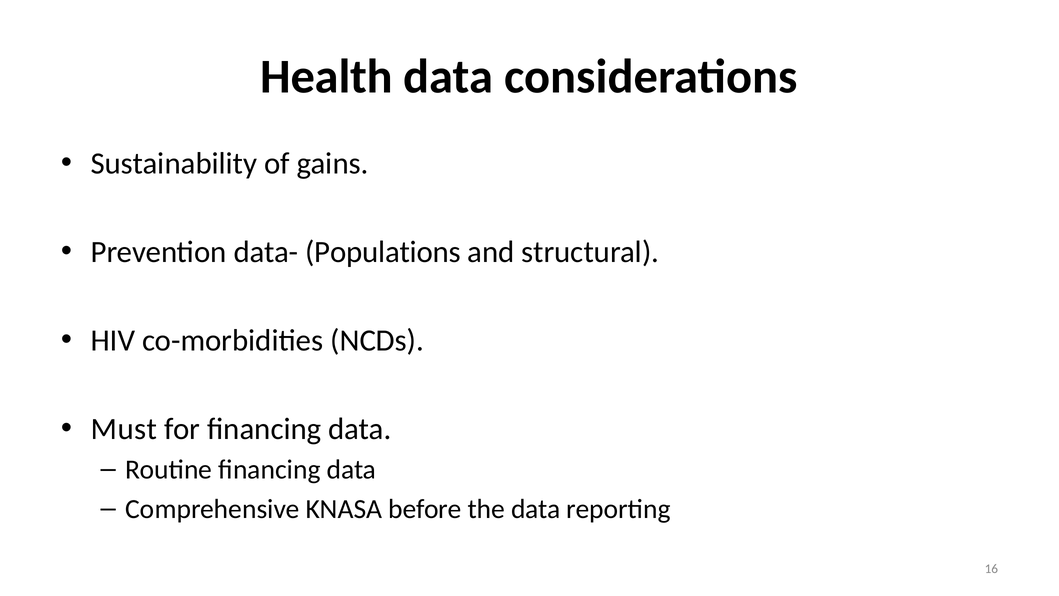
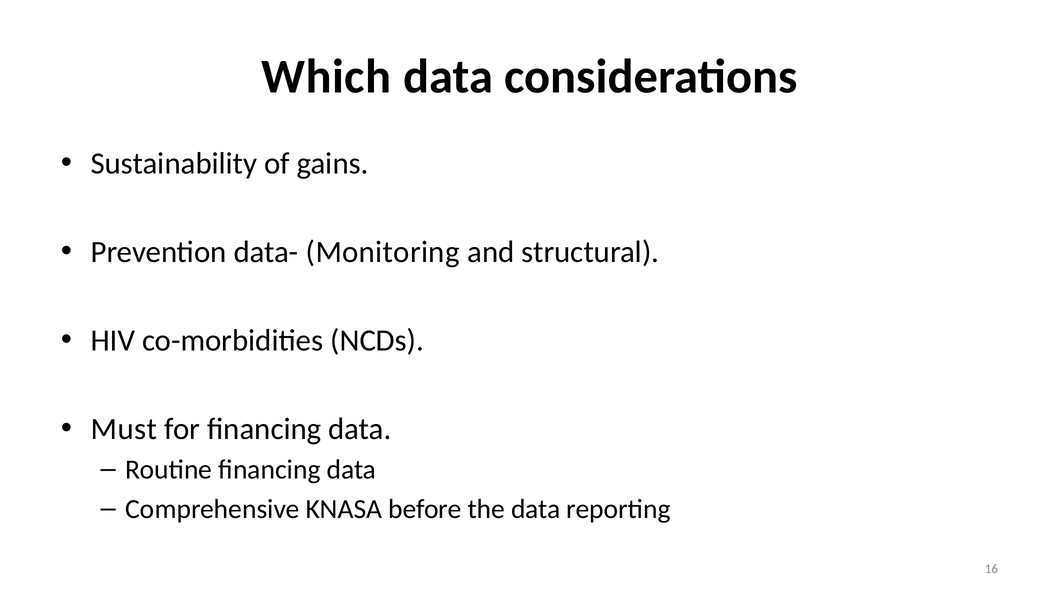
Health: Health -> Which
Populations: Populations -> Monitoring
